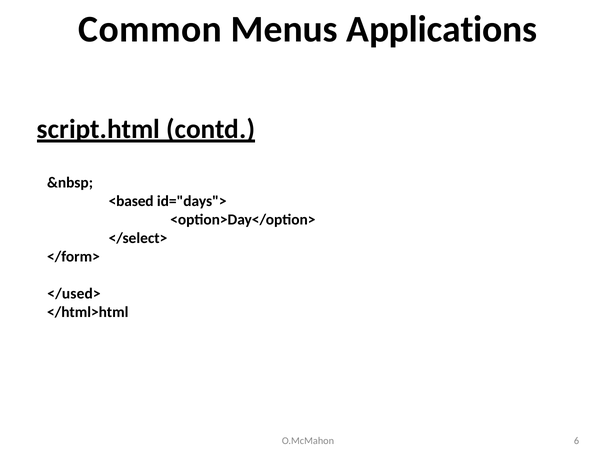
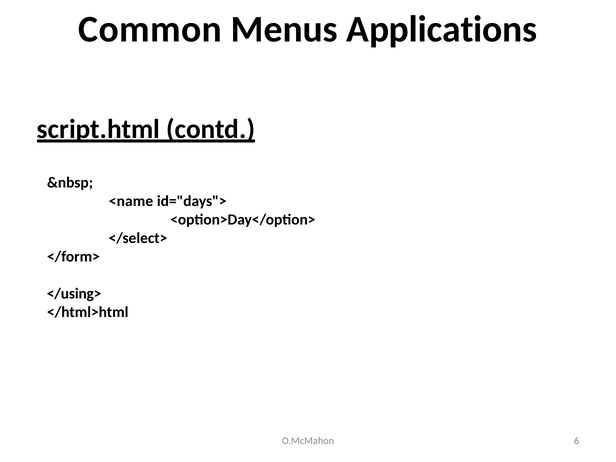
<based: <based -> <name
</used>: </used> -> </using>
